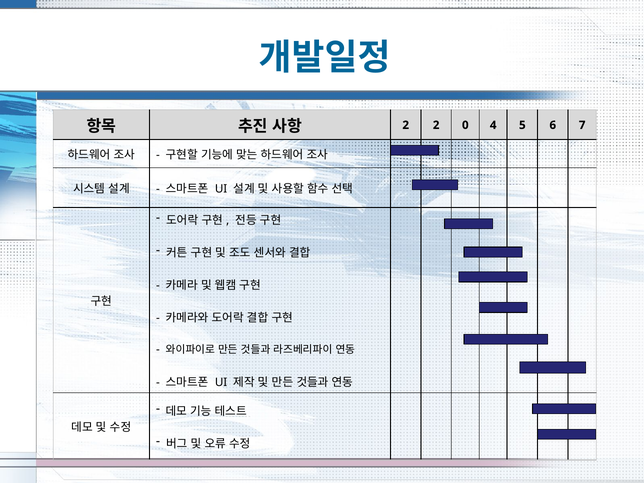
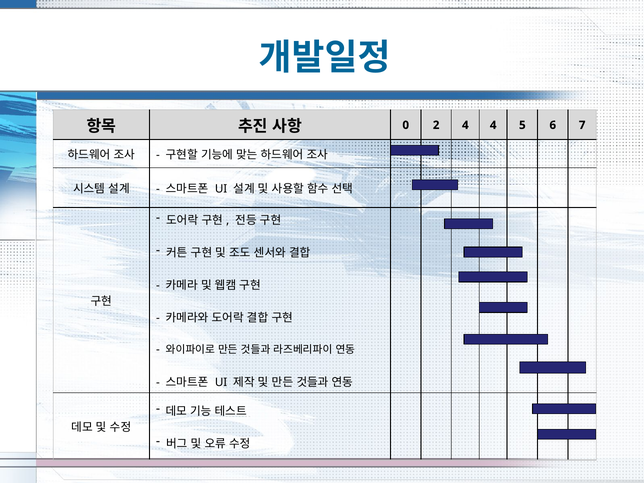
2 at (406, 125): 2 -> 0
2 0: 0 -> 4
